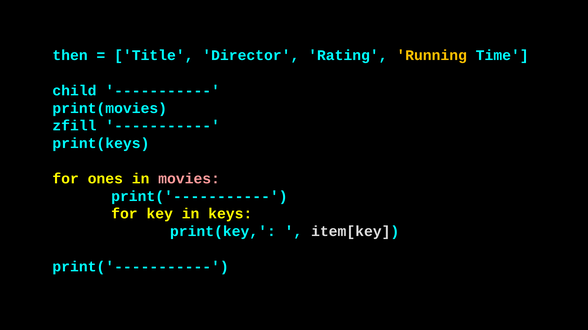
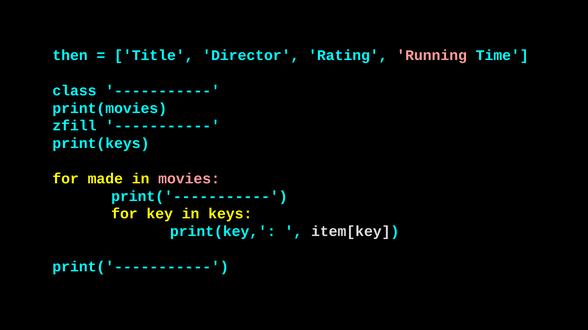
Running colour: yellow -> pink
child: child -> class
ones: ones -> made
